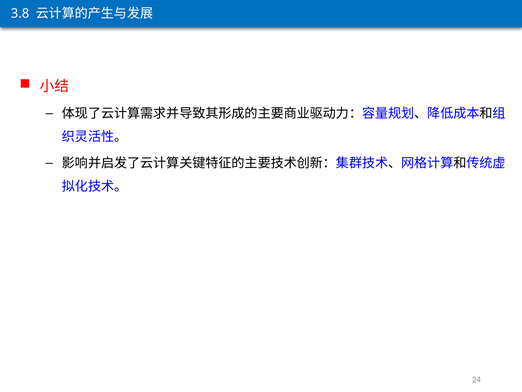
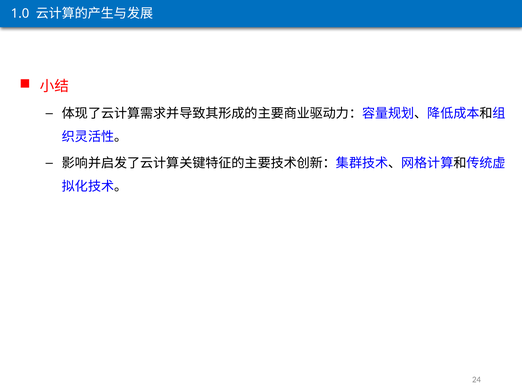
3.8: 3.8 -> 1.0
